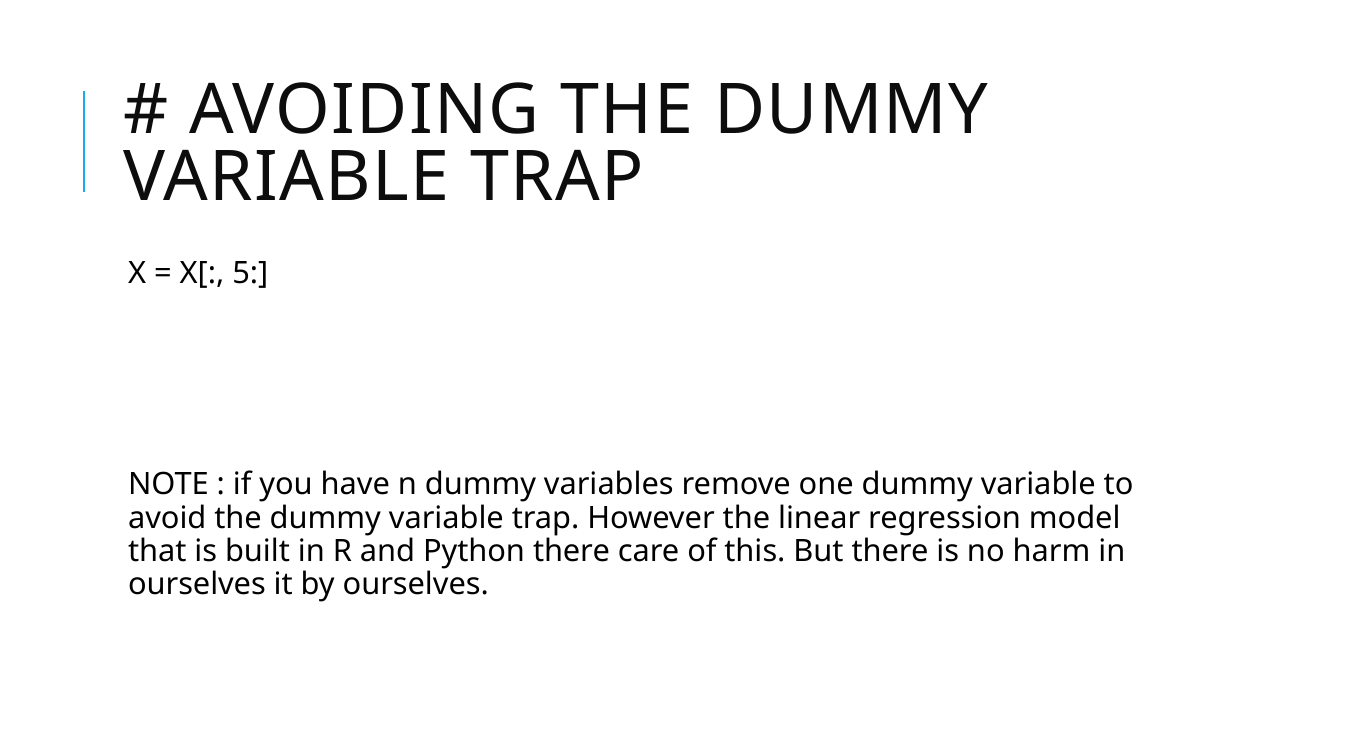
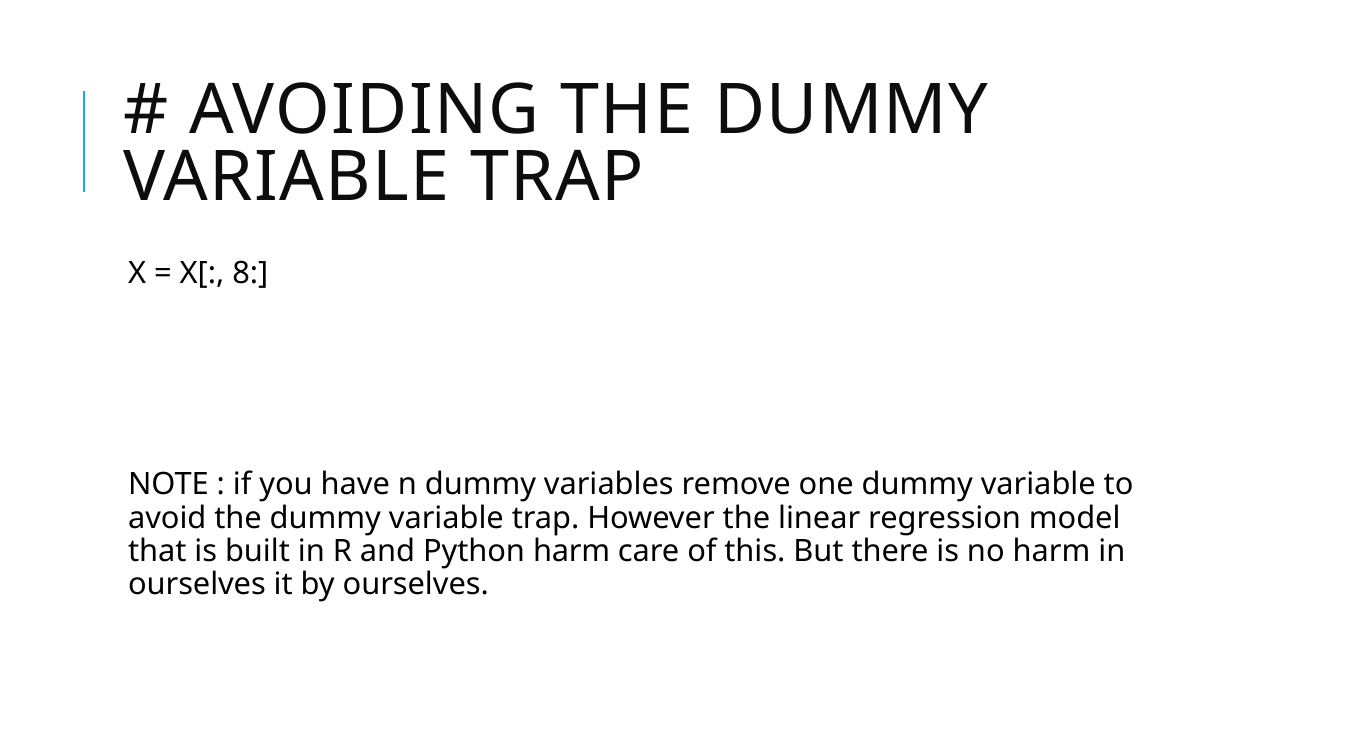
5: 5 -> 8
Python there: there -> harm
